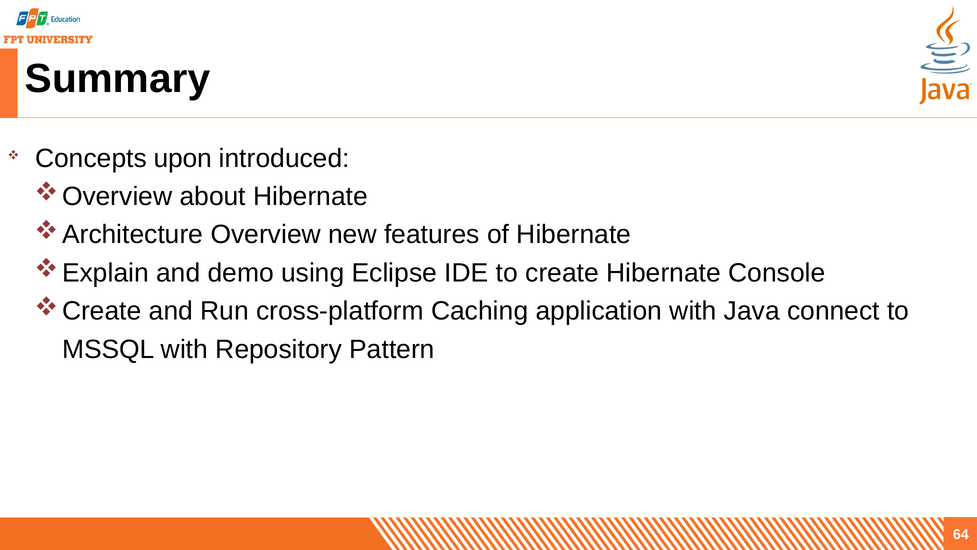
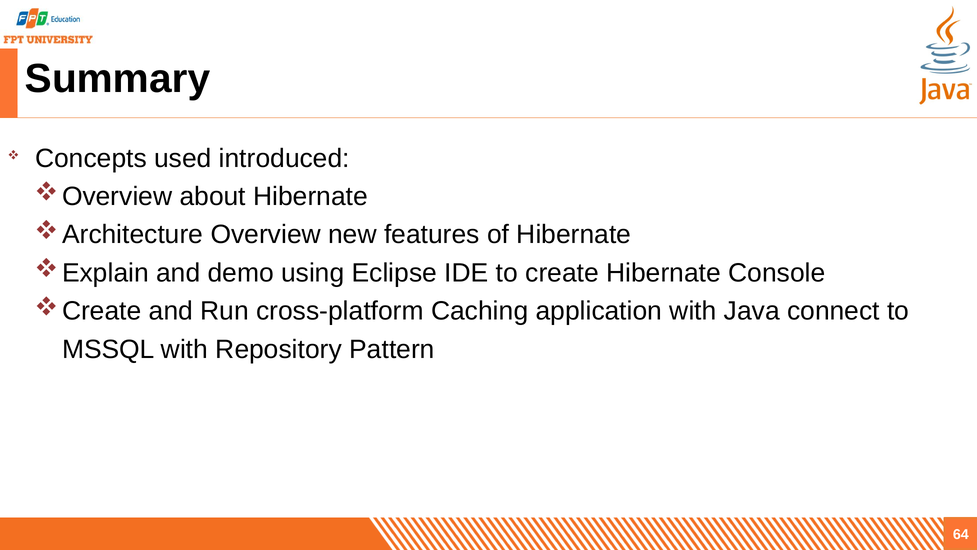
upon: upon -> used
